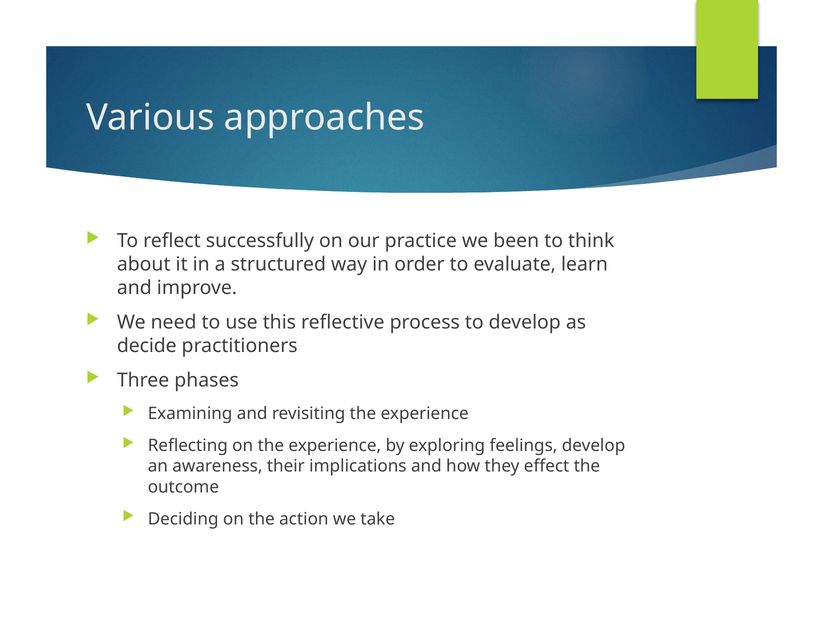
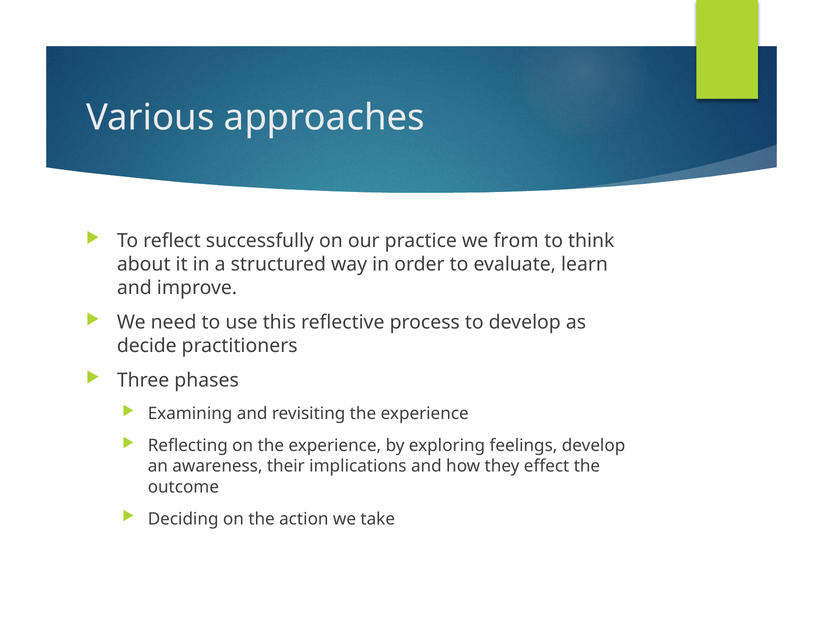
been: been -> from
